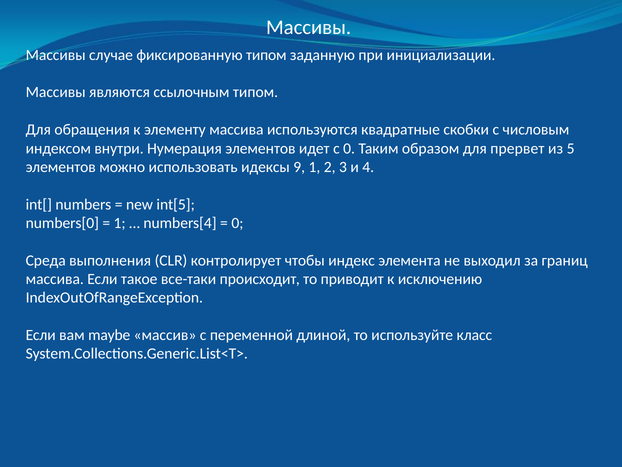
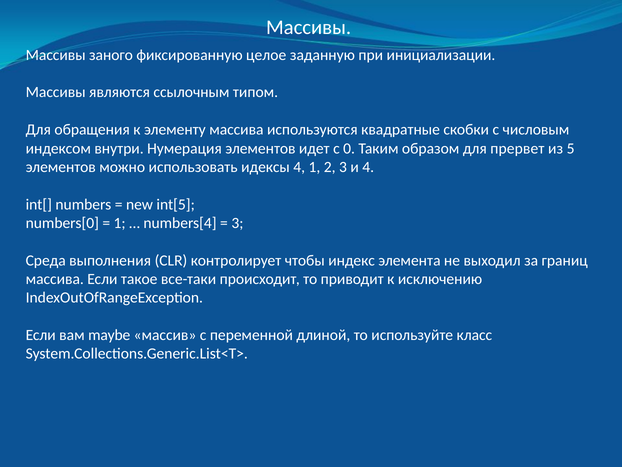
случае: случае -> заного
фиксированную типом: типом -> целое
идексы 9: 9 -> 4
0 at (237, 223): 0 -> 3
